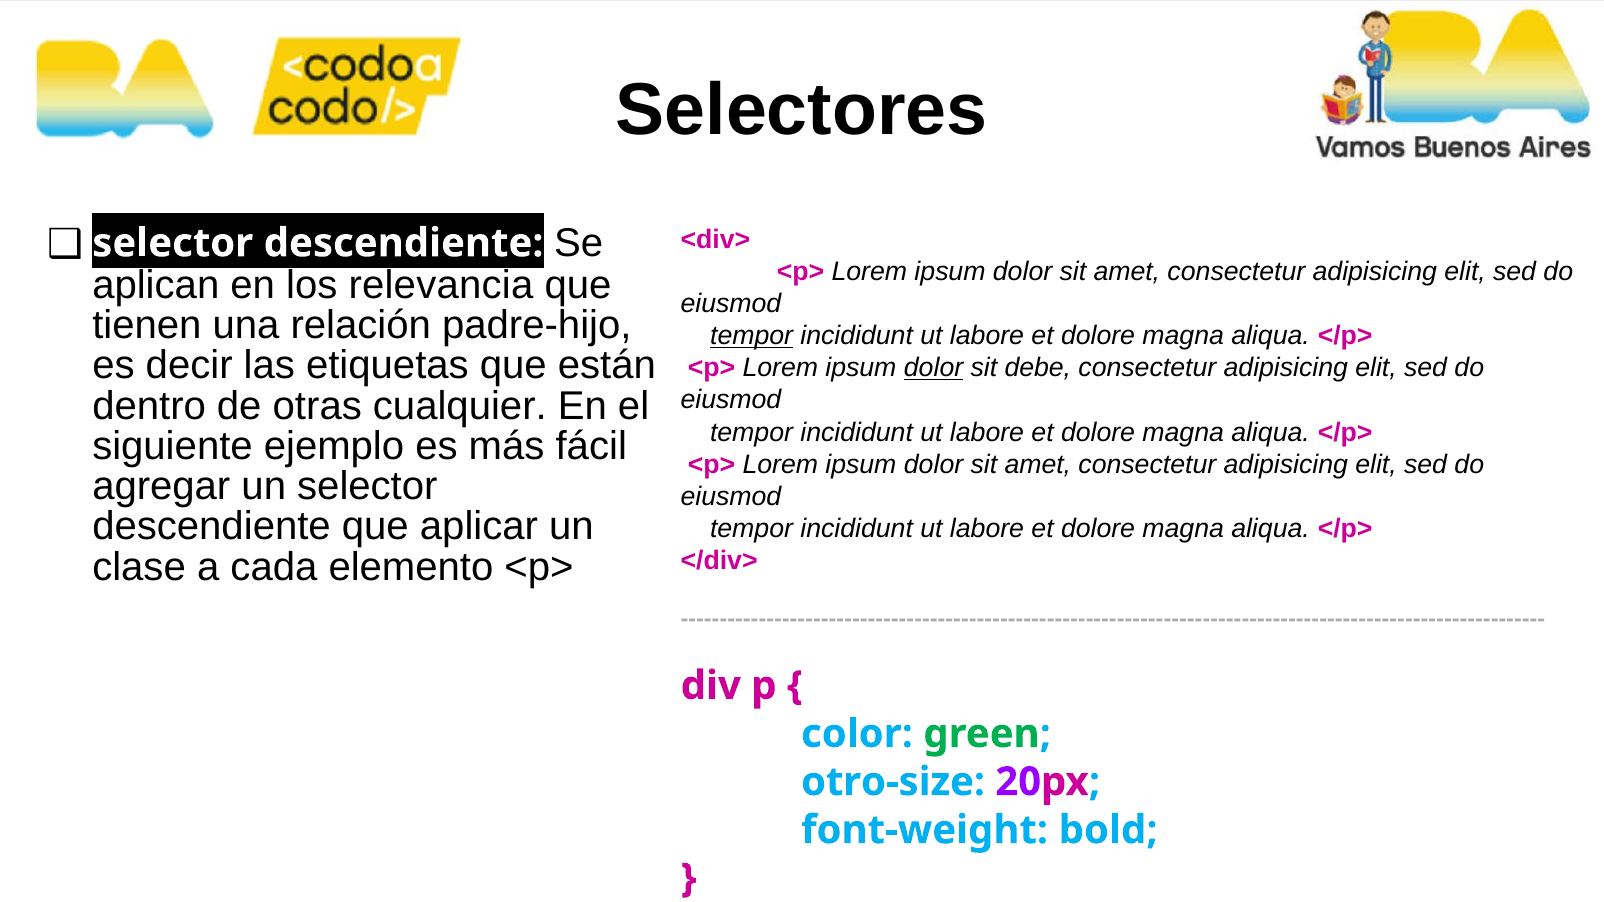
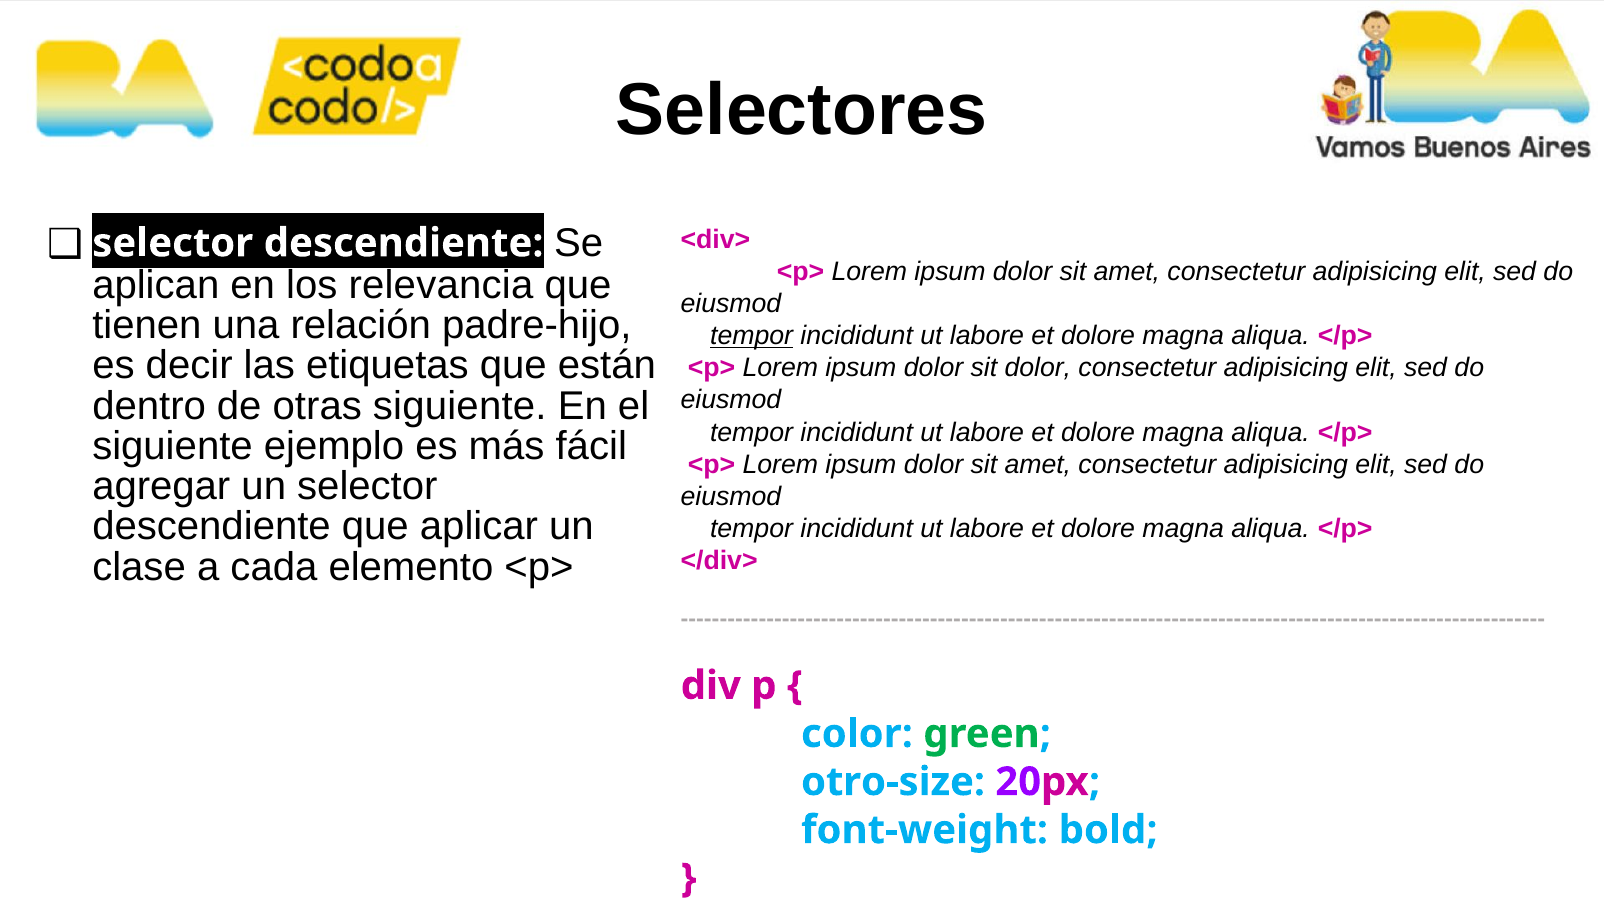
dolor at (934, 368) underline: present -> none
sit debe: debe -> dolor
otras cualquier: cualquier -> siguiente
